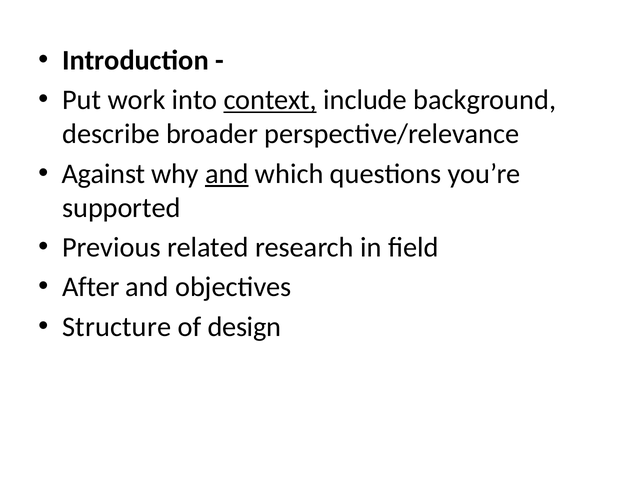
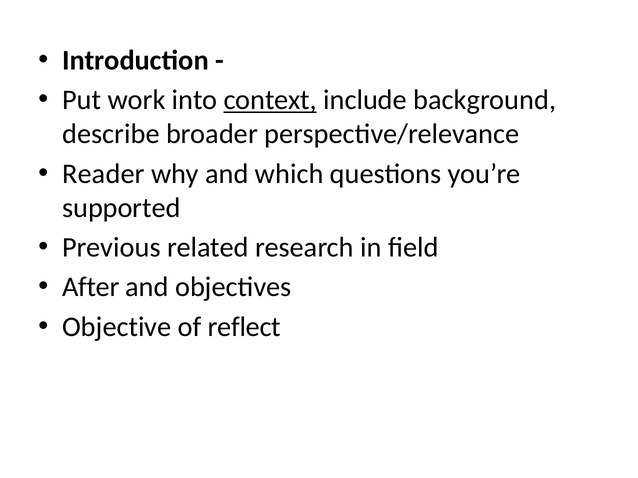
Against: Against -> Reader
and at (227, 174) underline: present -> none
Structure: Structure -> Objective
design: design -> reflect
